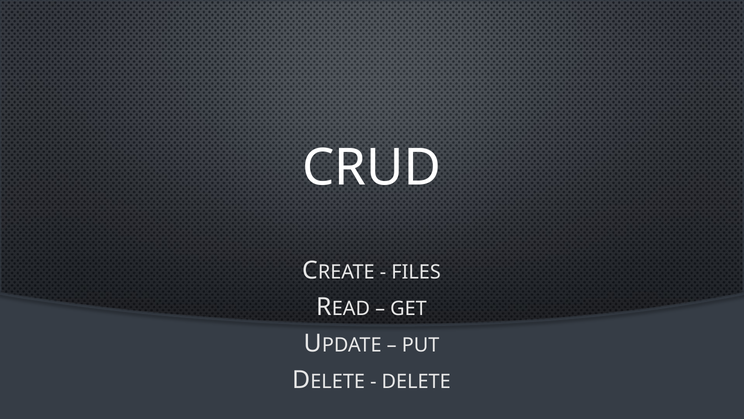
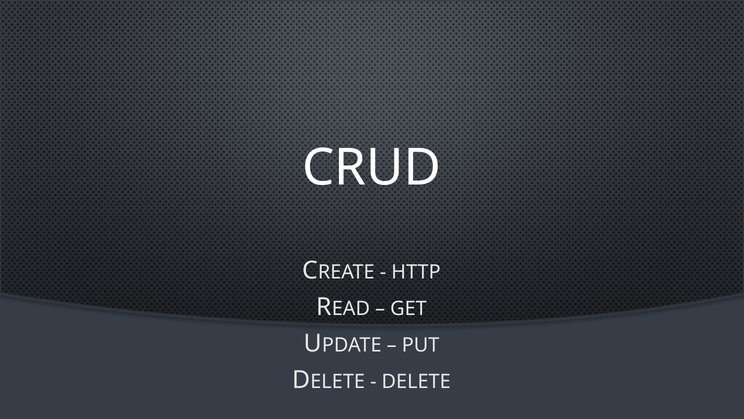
FILES: FILES -> HTTP
